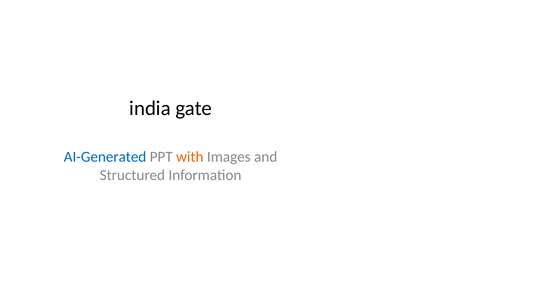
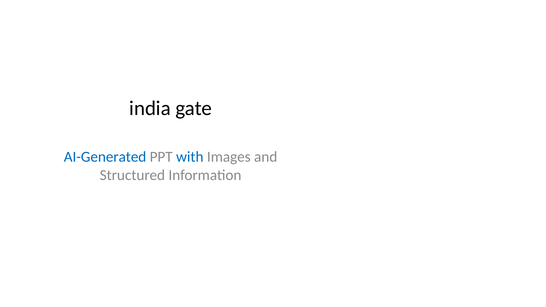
with colour: orange -> blue
